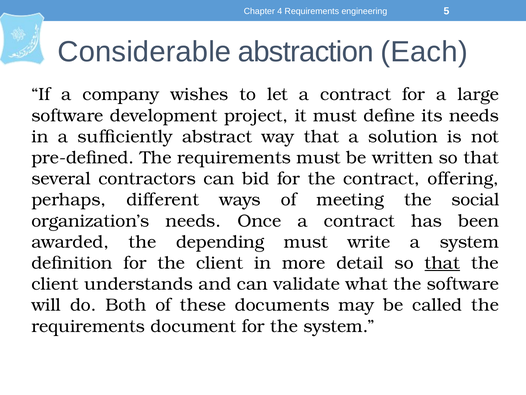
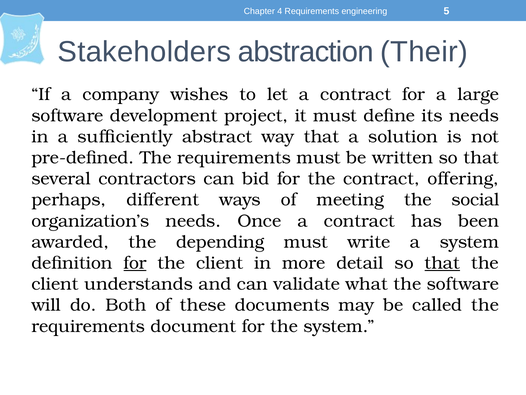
Considerable: Considerable -> Stakeholders
Each: Each -> Their
for at (135, 263) underline: none -> present
